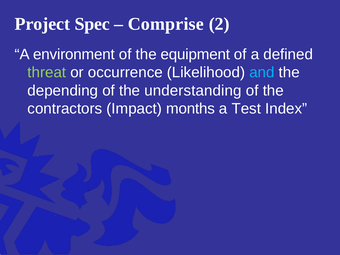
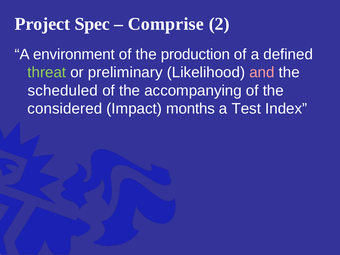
equipment: equipment -> production
occurrence: occurrence -> preliminary
and colour: light blue -> pink
depending: depending -> scheduled
understanding: understanding -> accompanying
contractors: contractors -> considered
